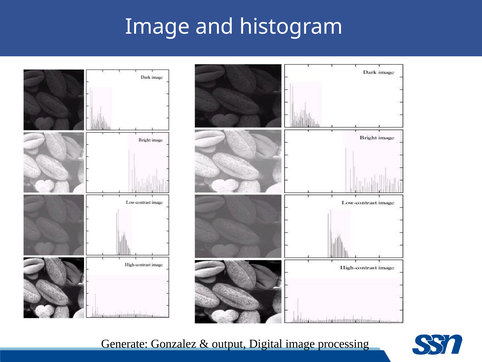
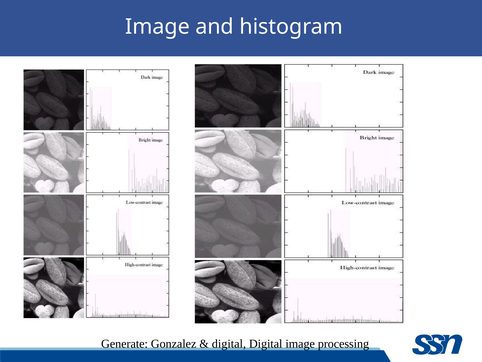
output at (229, 344): output -> digital
